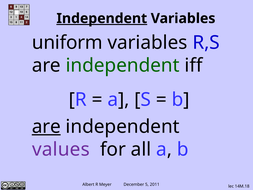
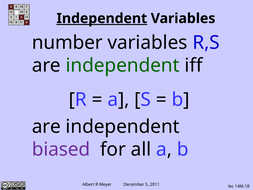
uniform: uniform -> number
are at (46, 127) underline: present -> none
values: values -> biased
